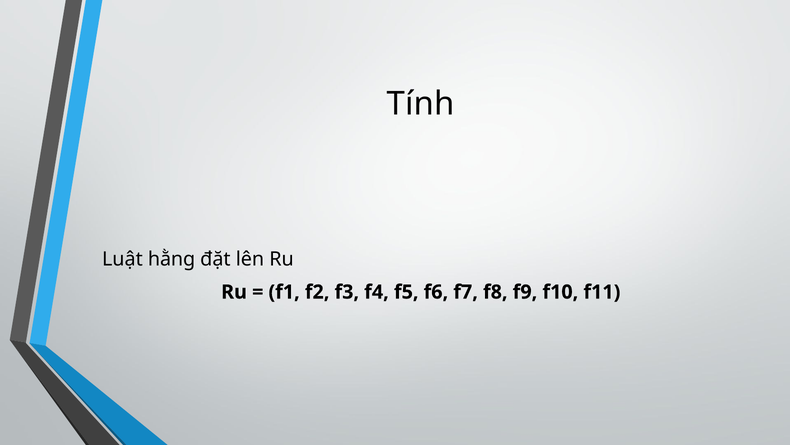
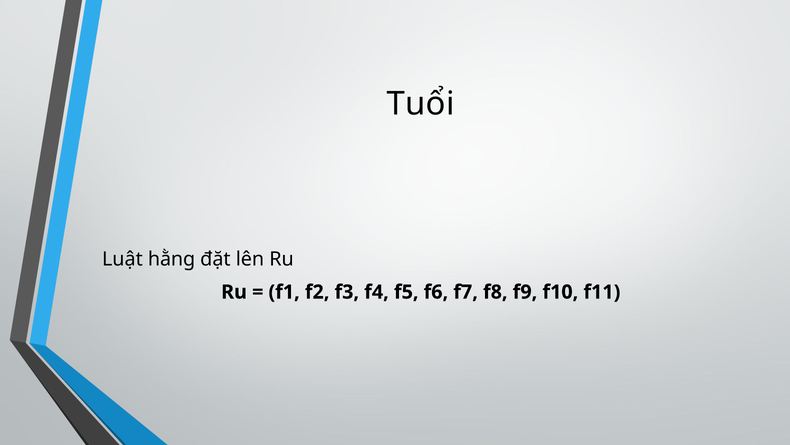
Tính: Tính -> Tuổi
